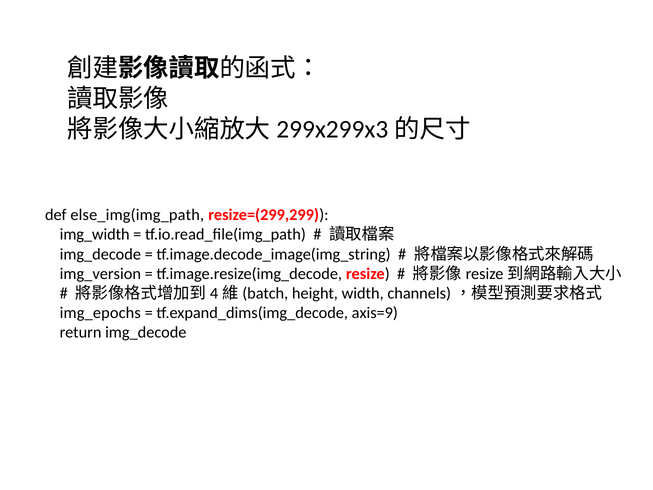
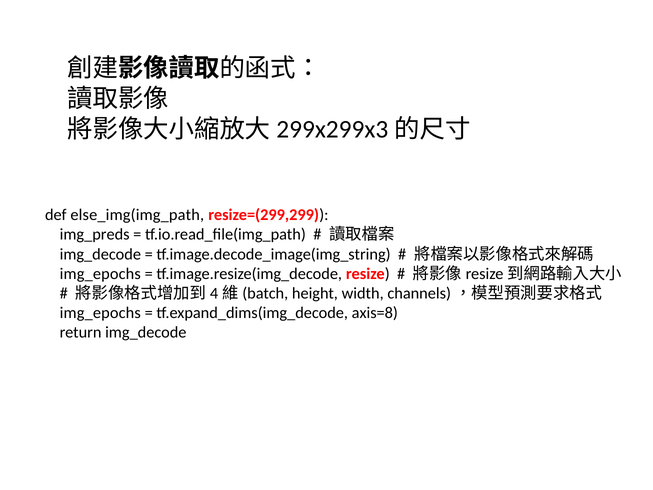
img_width: img_width -> img_preds
img_version at (100, 274): img_version -> img_epochs
axis=9: axis=9 -> axis=8
